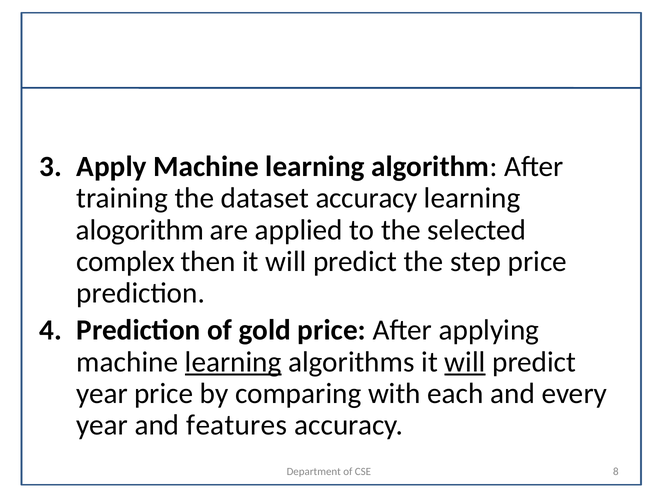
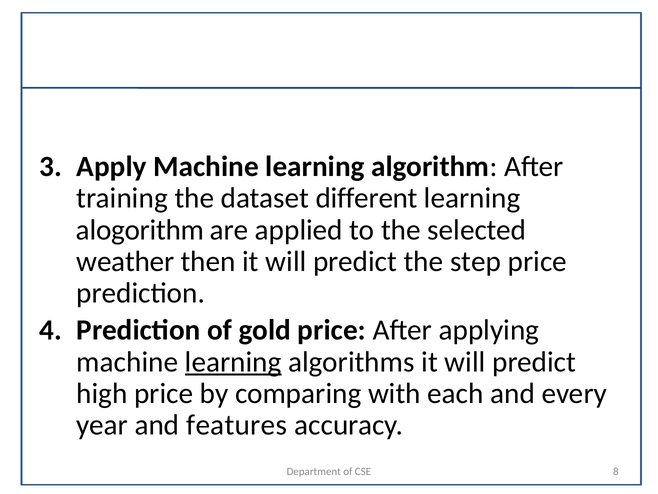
dataset accuracy: accuracy -> different
complex: complex -> weather
will at (465, 362) underline: present -> none
year at (102, 393): year -> high
